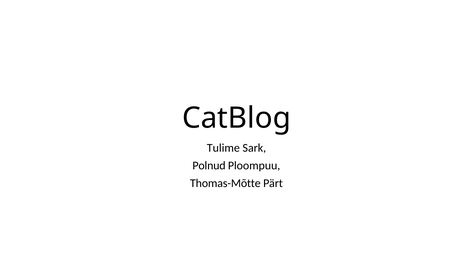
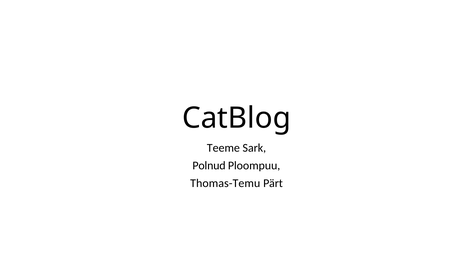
Tulime: Tulime -> Teeme
Thomas-Mõtte: Thomas-Mõtte -> Thomas-Temu
